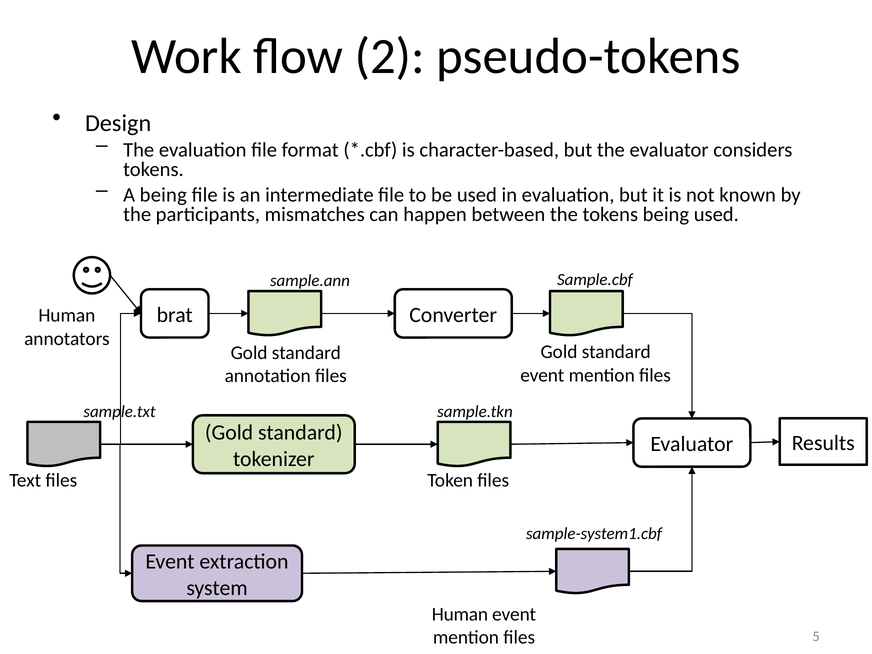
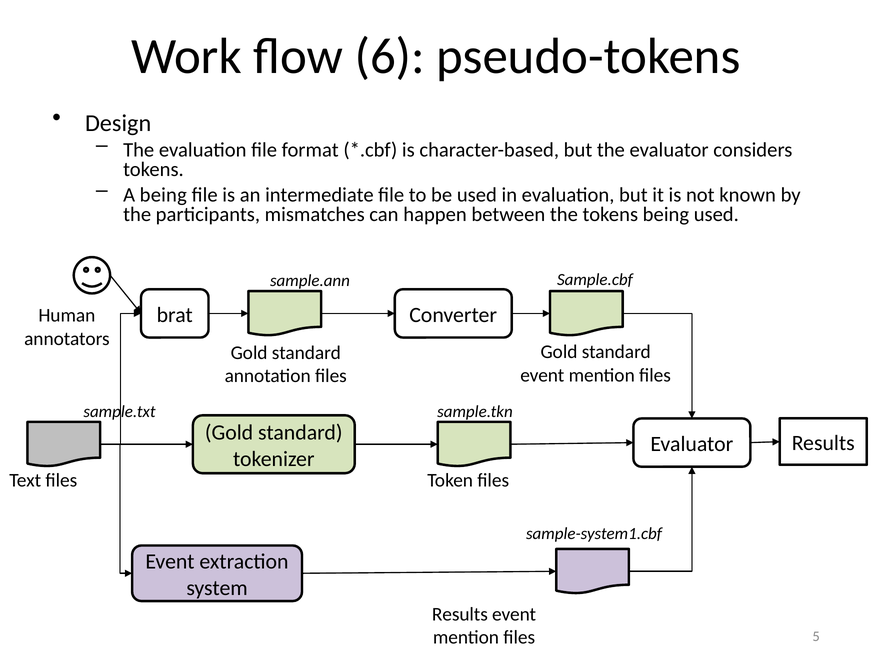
2: 2 -> 6
Human at (460, 614): Human -> Results
